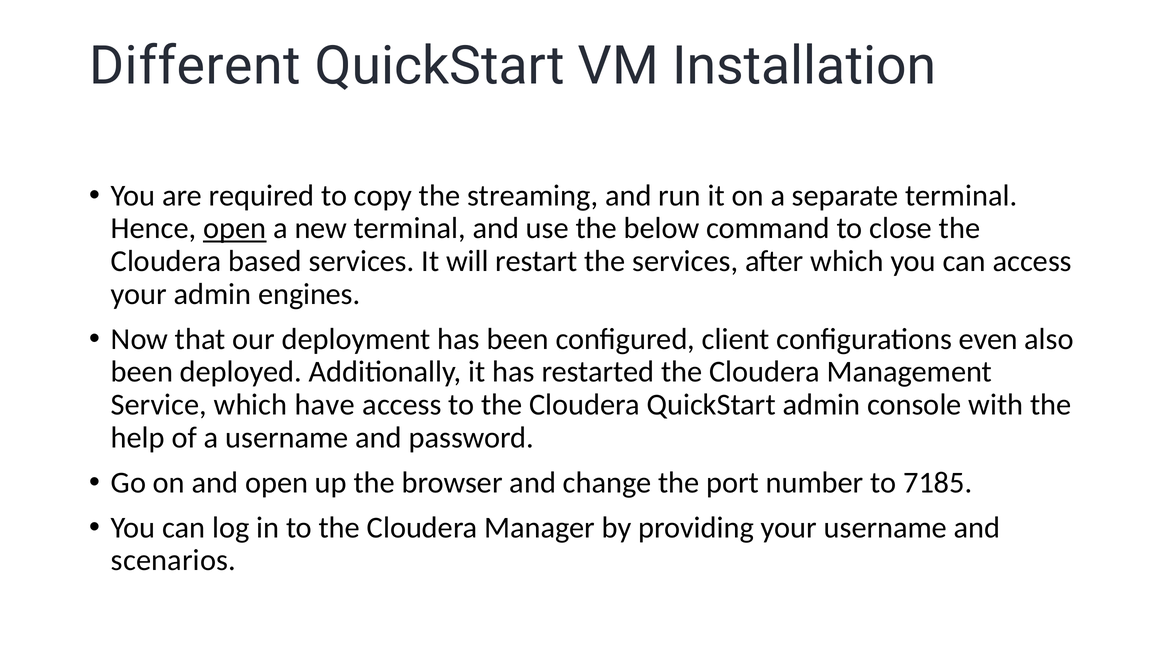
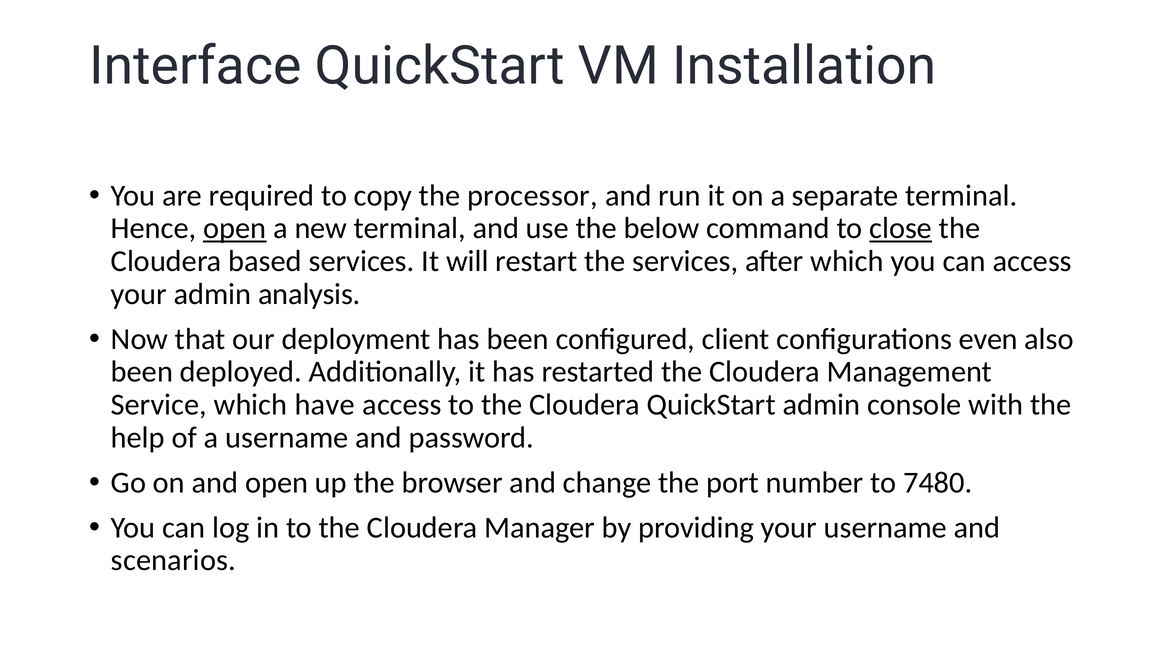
Different: Different -> Interface
streaming: streaming -> processor
close underline: none -> present
engines: engines -> analysis
7185: 7185 -> 7480
